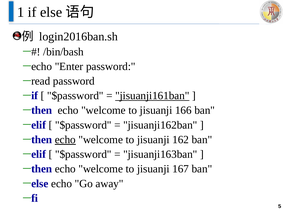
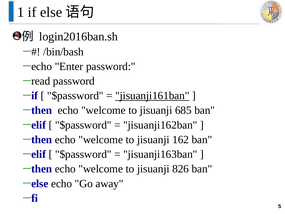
166: 166 -> 685
echo at (65, 139) underline: present -> none
167: 167 -> 826
